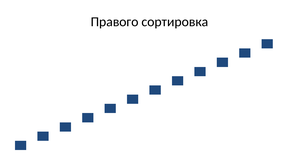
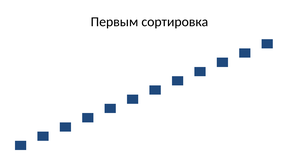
Правого: Правого -> Первым
